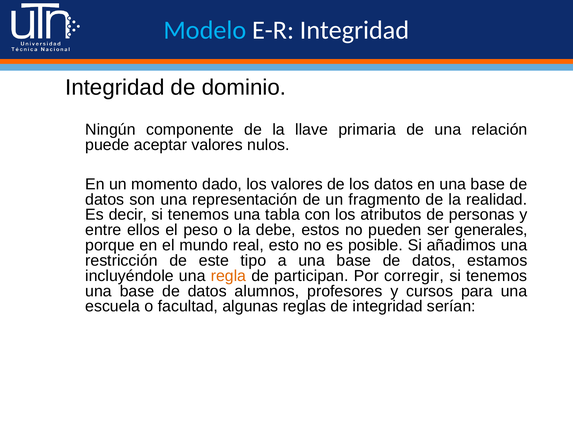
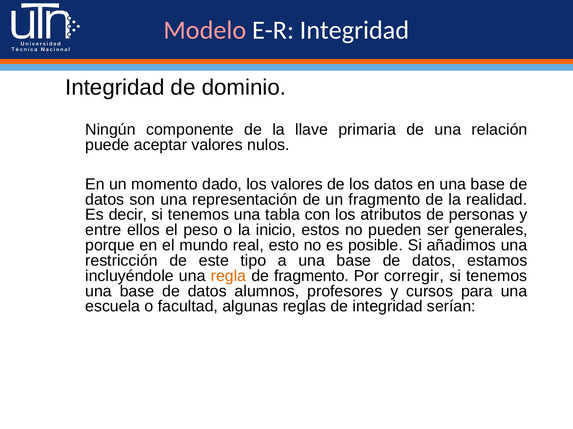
Modelo colour: light blue -> pink
debe: debe -> inicio
de participan: participan -> fragmento
